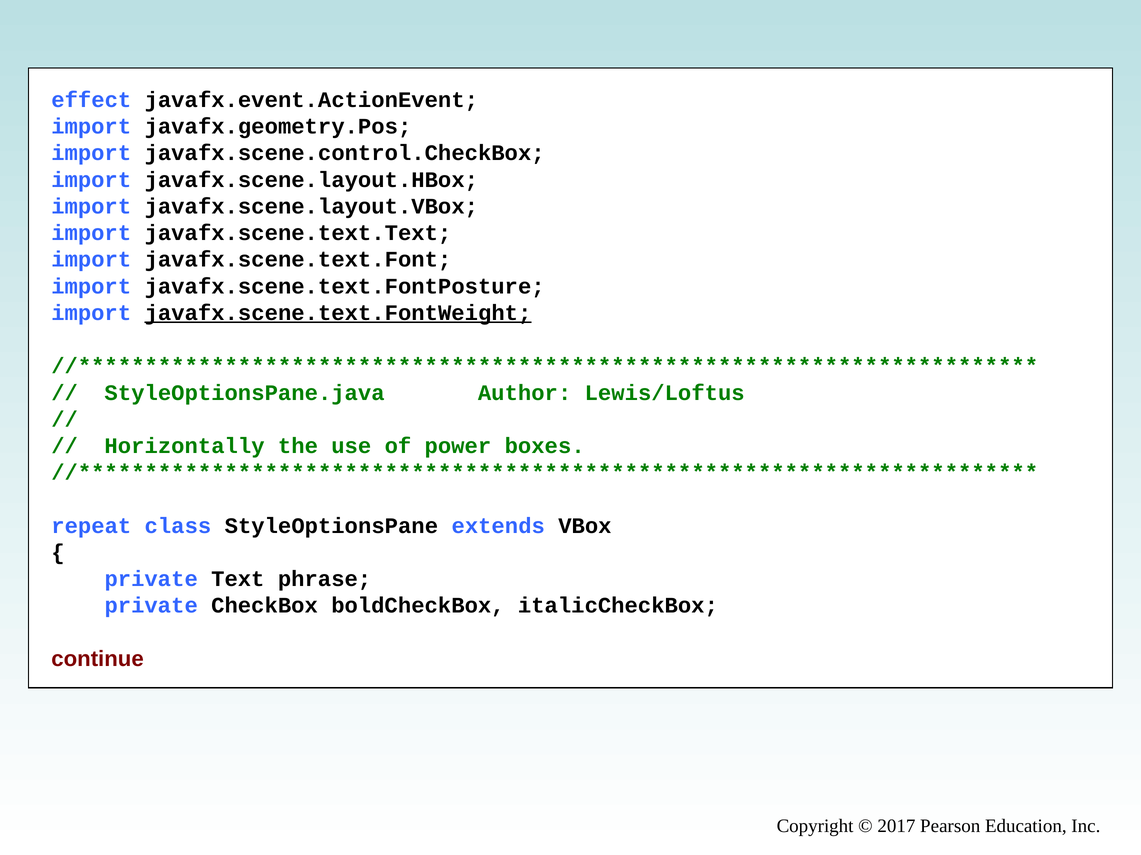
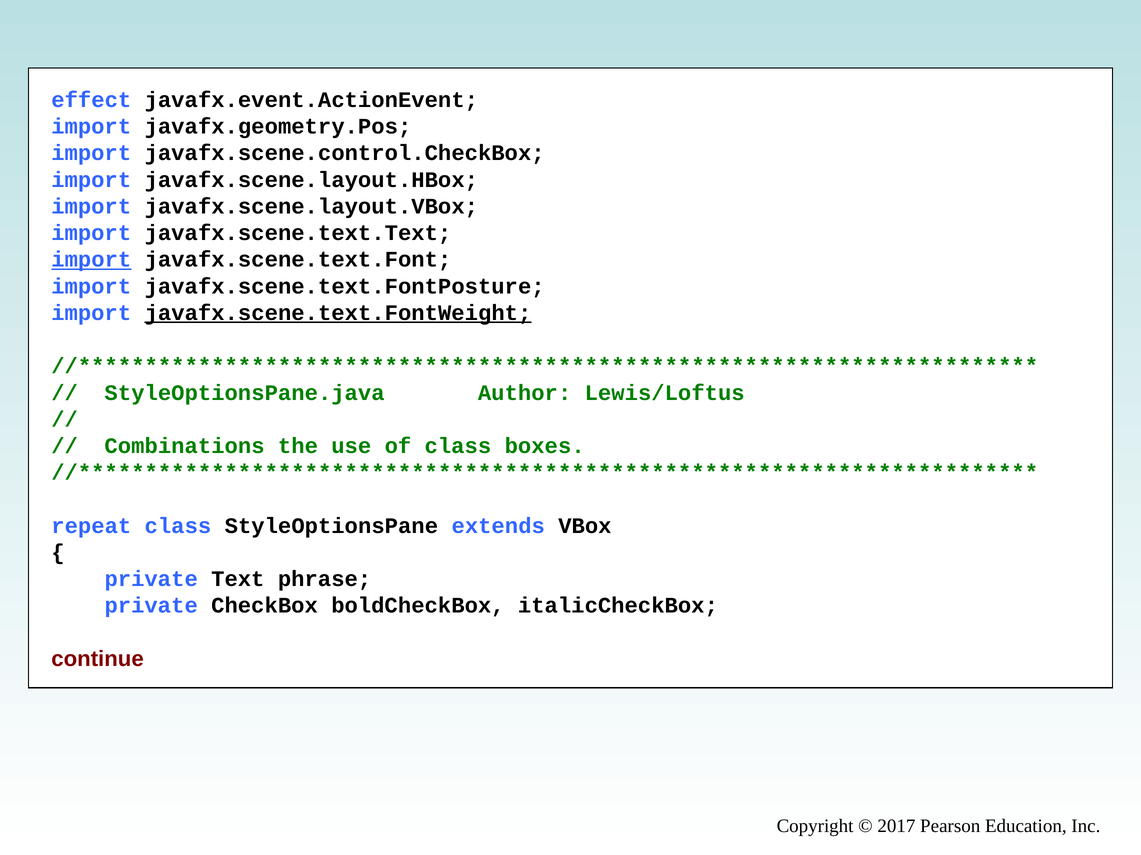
import at (91, 260) underline: none -> present
Horizontally: Horizontally -> Combinations
of power: power -> class
